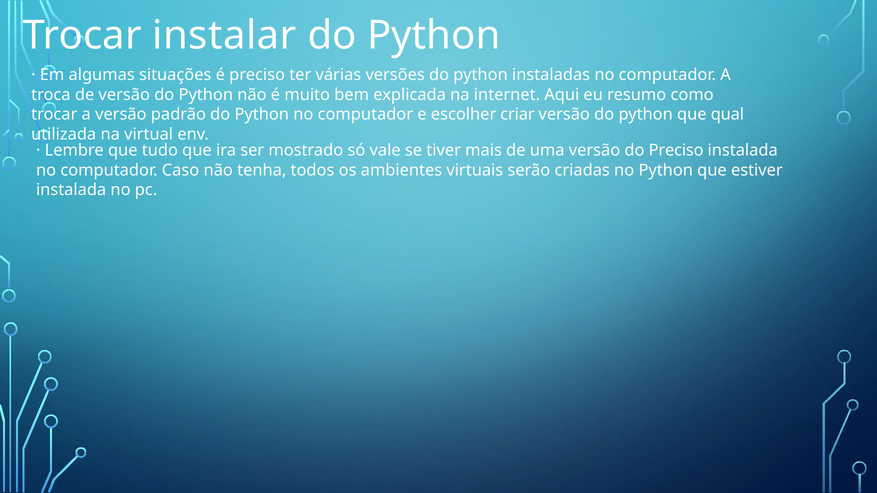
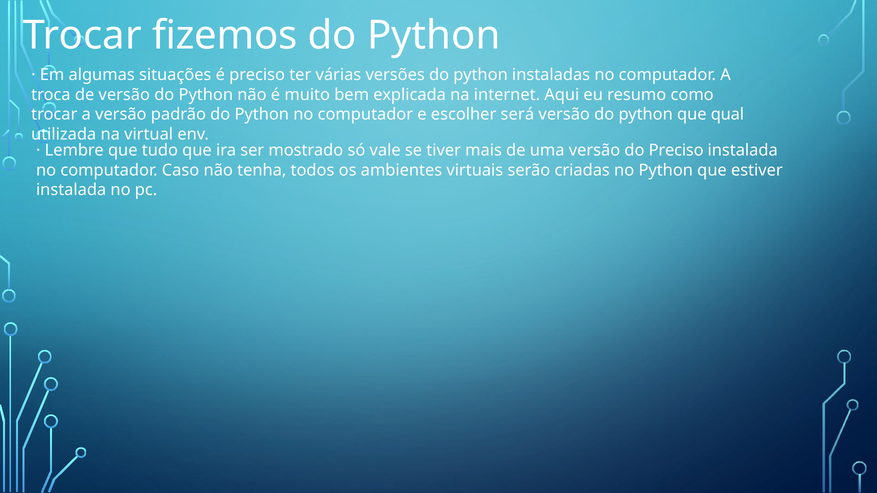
instalar: instalar -> fizemos
criar: criar -> será
